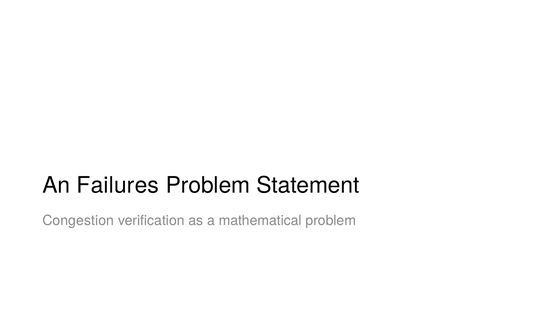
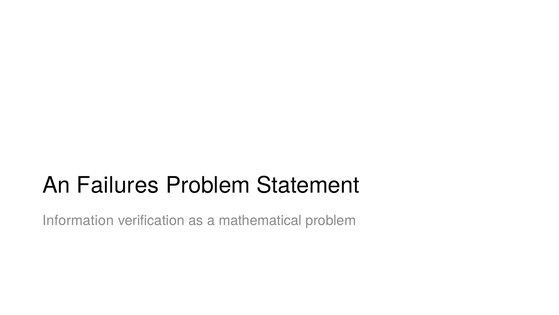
Congestion: Congestion -> Information
